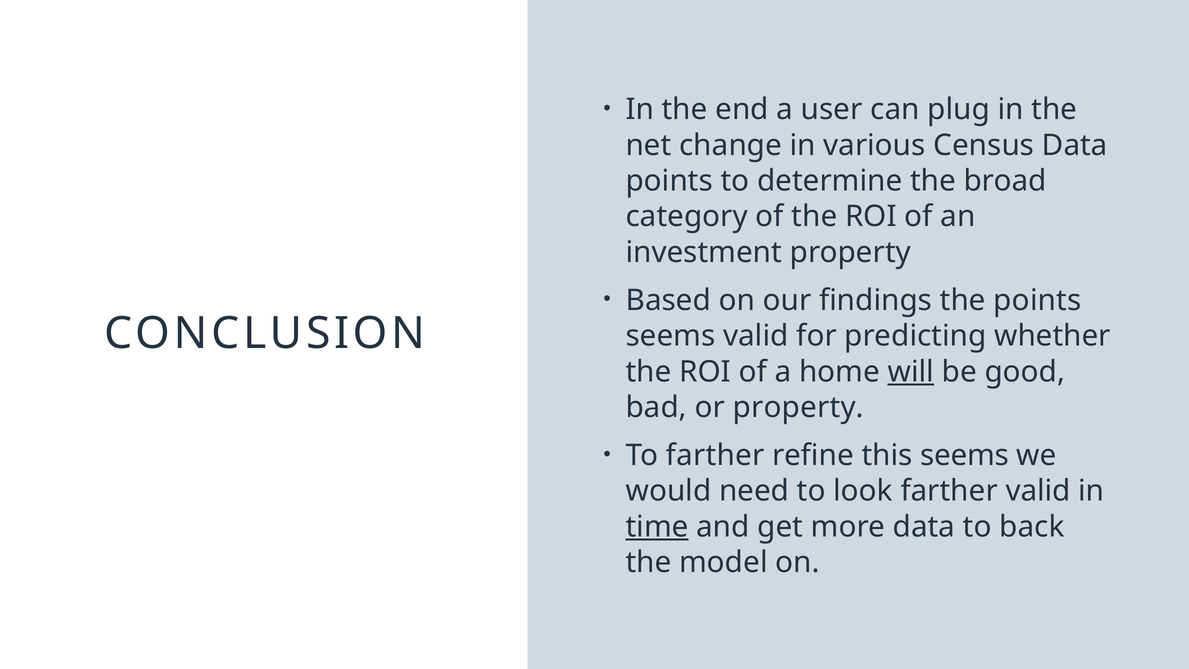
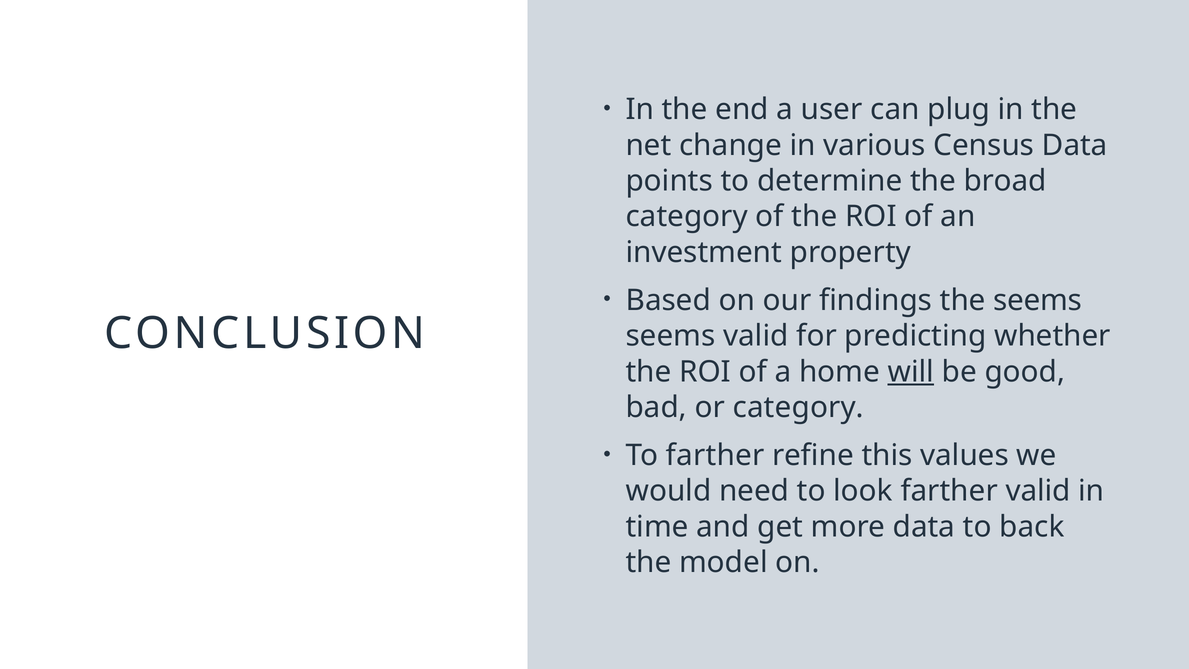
the points: points -> seems
or property: property -> category
this seems: seems -> values
time underline: present -> none
